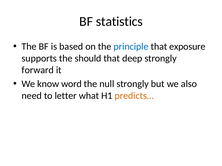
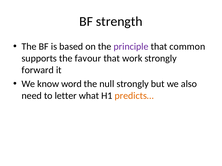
statistics: statistics -> strength
principle colour: blue -> purple
exposure: exposure -> common
should: should -> favour
deep: deep -> work
